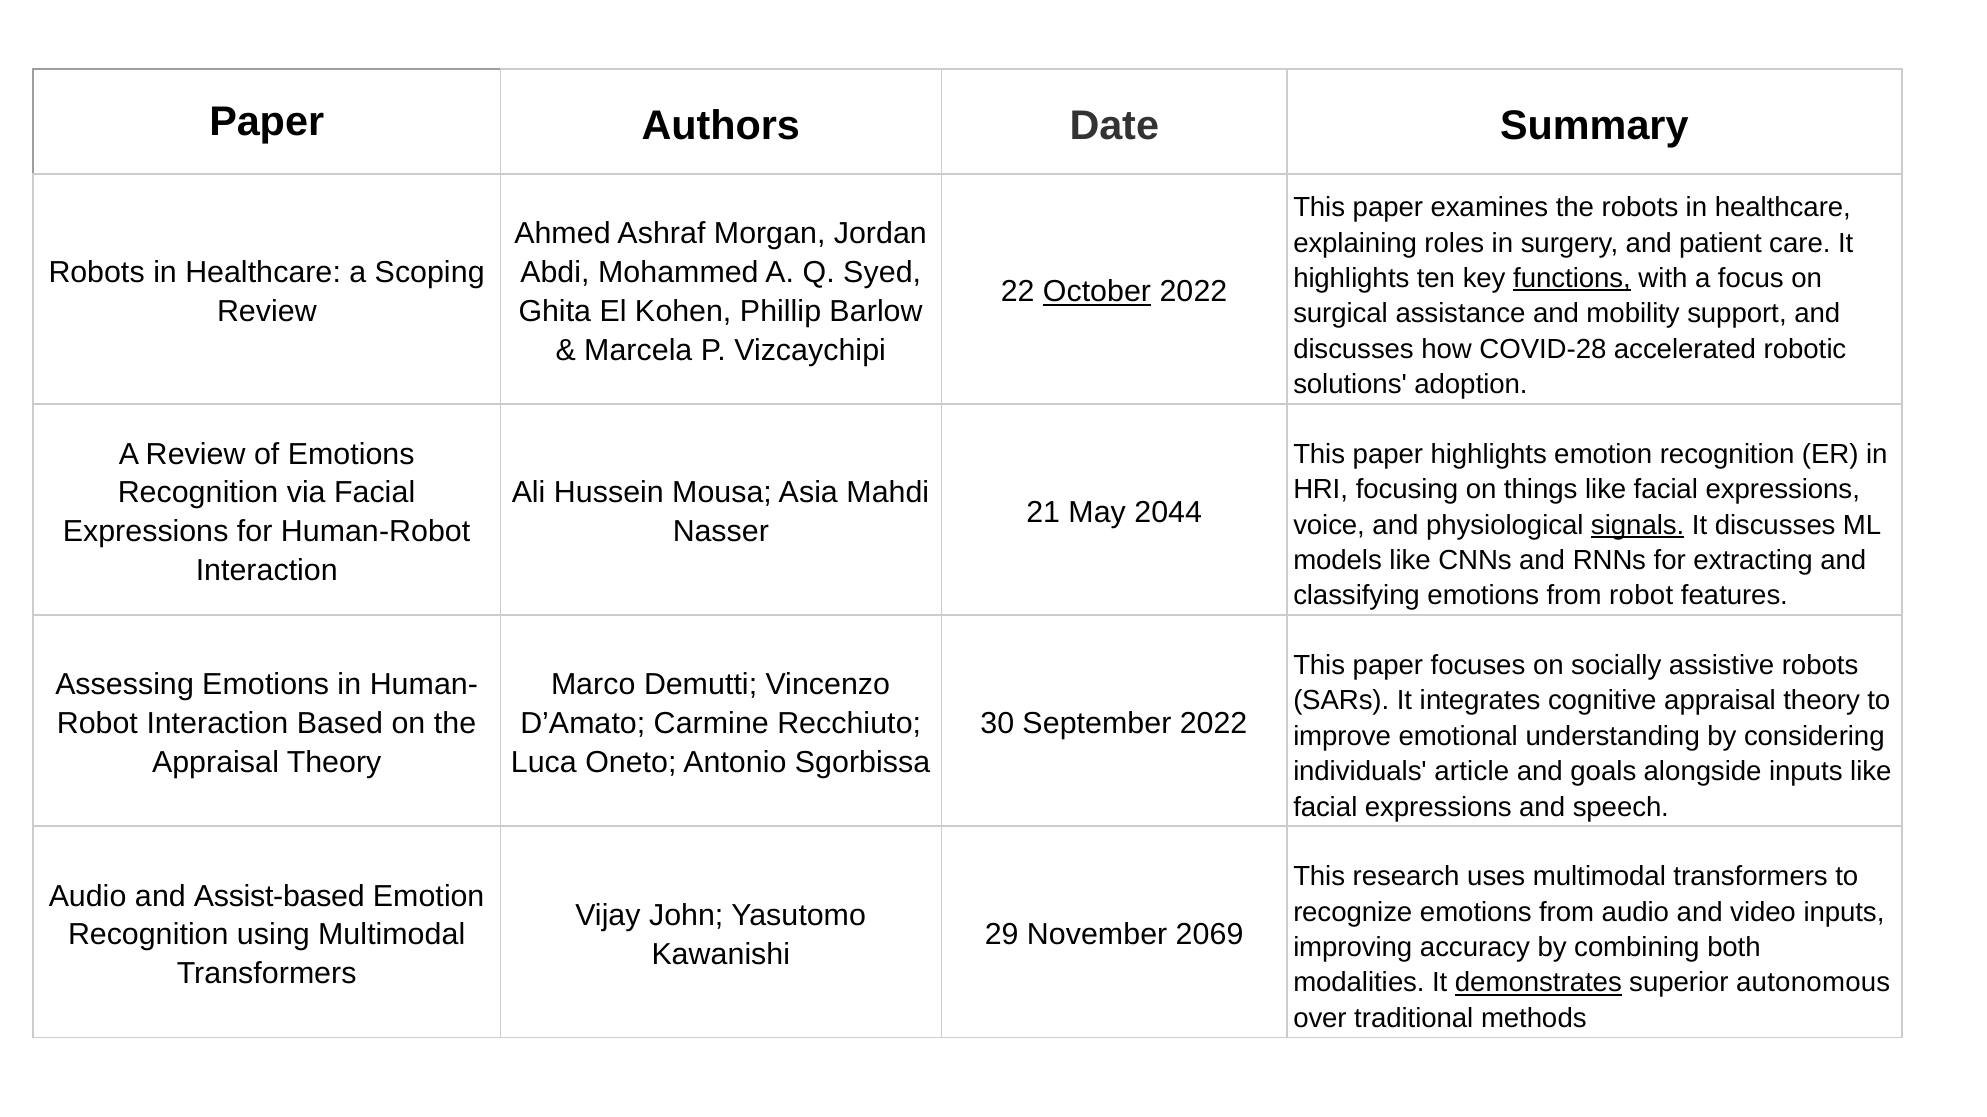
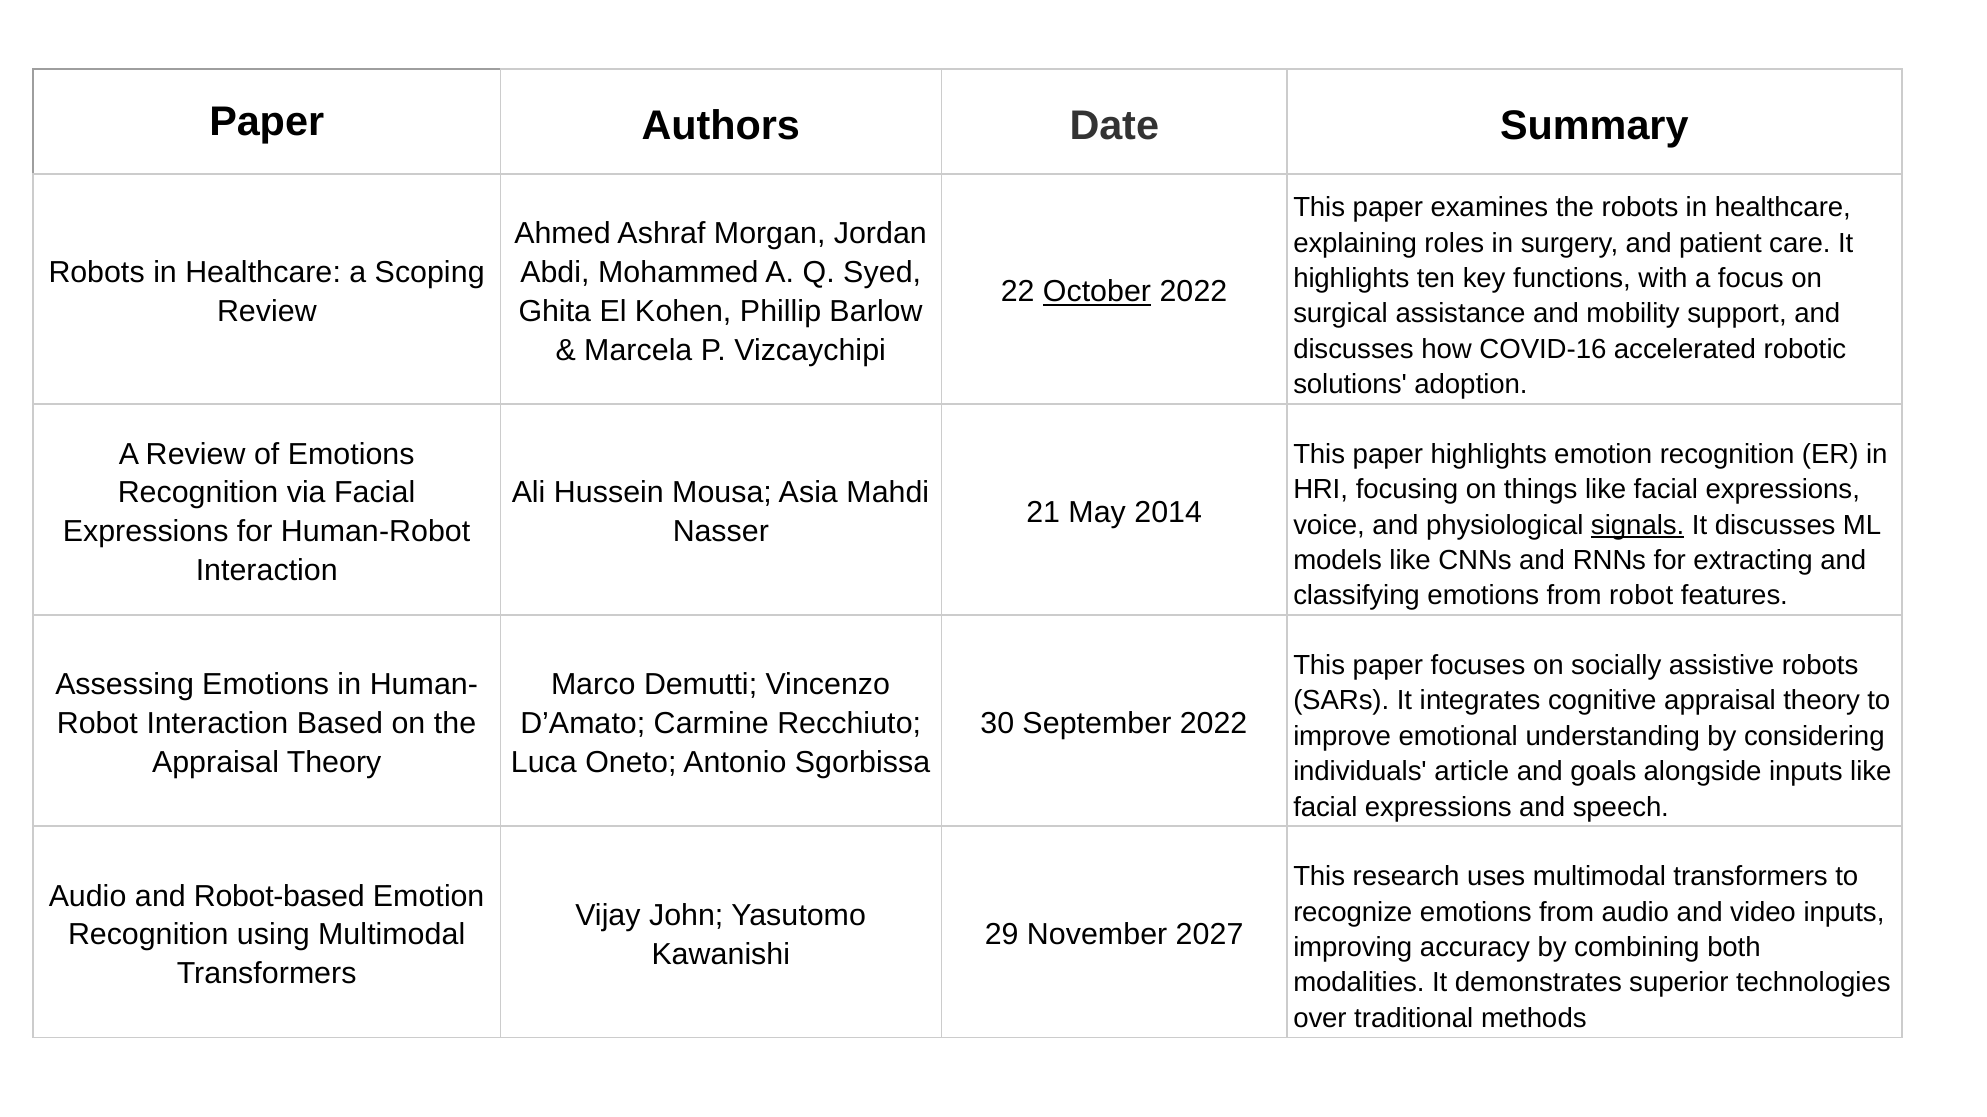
functions underline: present -> none
COVID-28: COVID-28 -> COVID-16
2044: 2044 -> 2014
Assist-based: Assist-based -> Robot-based
2069: 2069 -> 2027
demonstrates underline: present -> none
autonomous: autonomous -> technologies
